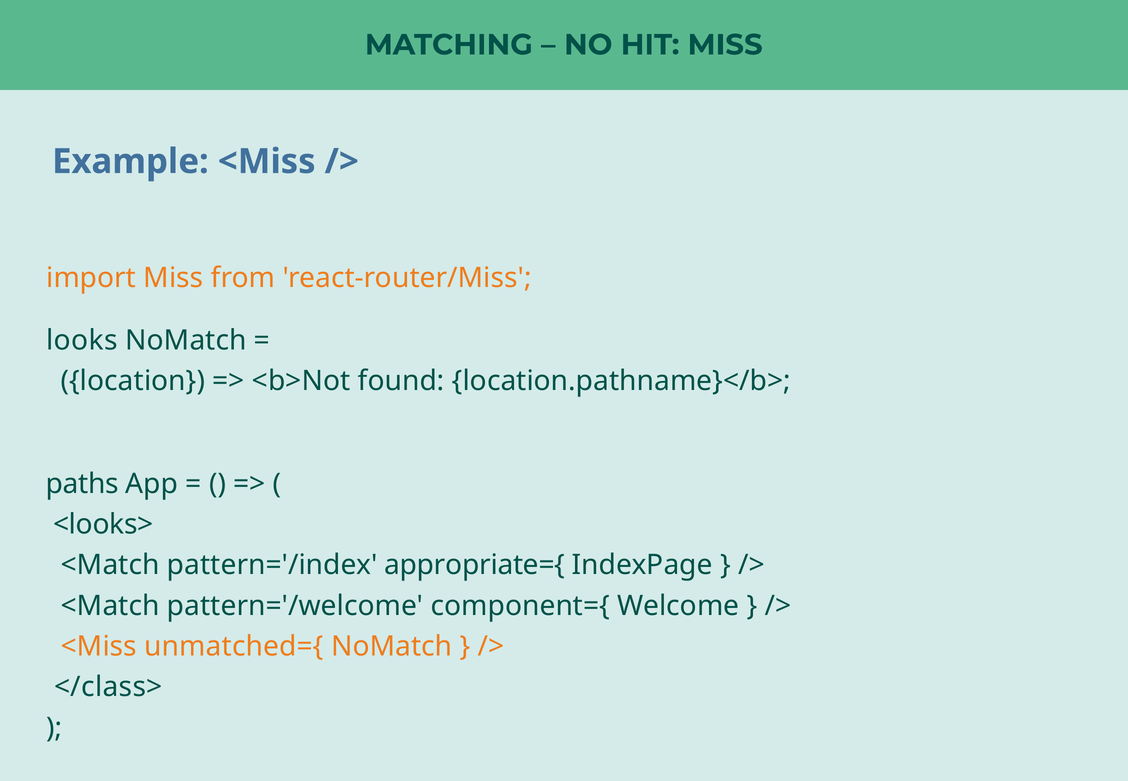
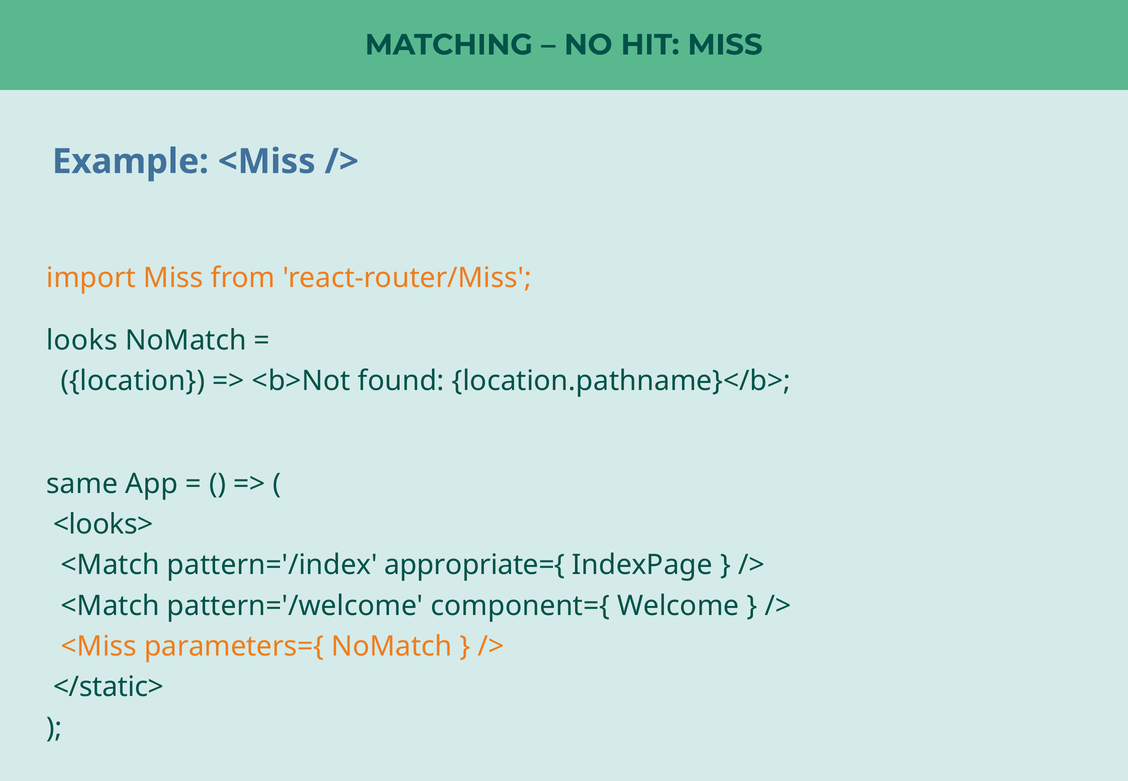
paths: paths -> same
unmatched={: unmatched={ -> parameters={
</class>: </class> -> </static>
